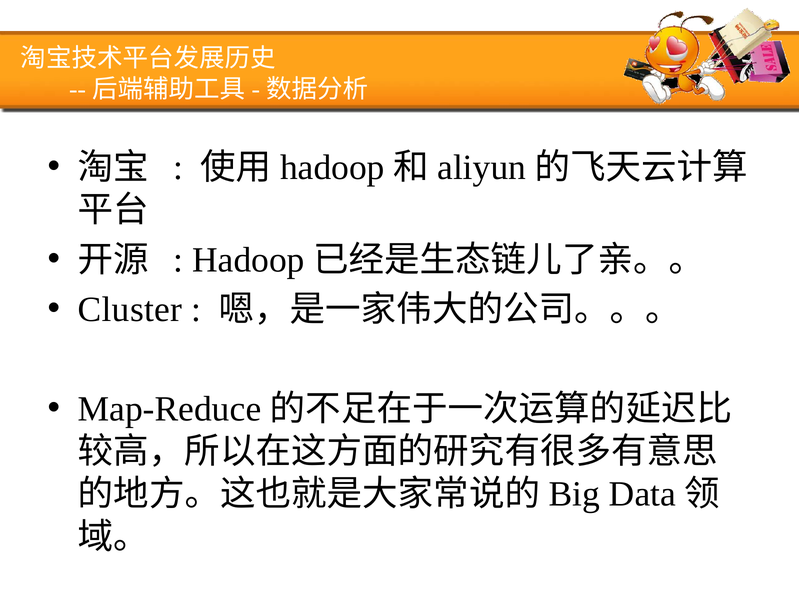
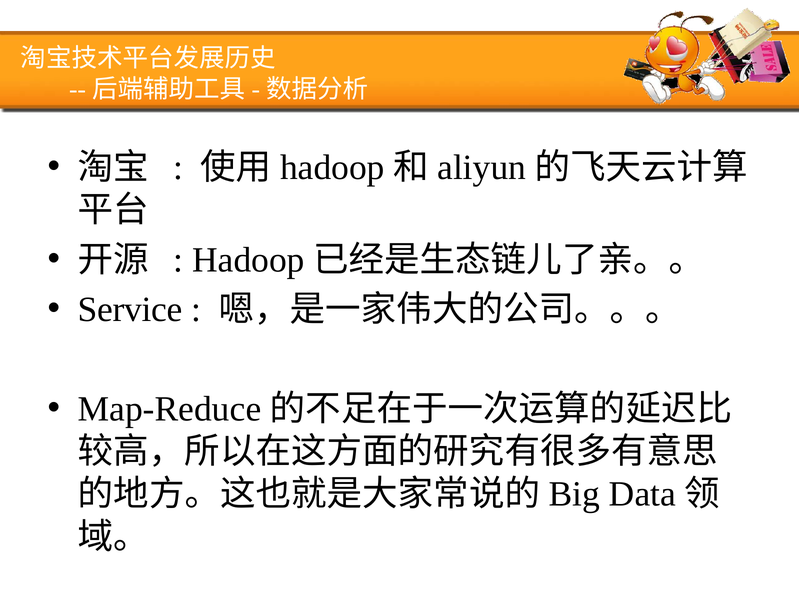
Cluster: Cluster -> Service
